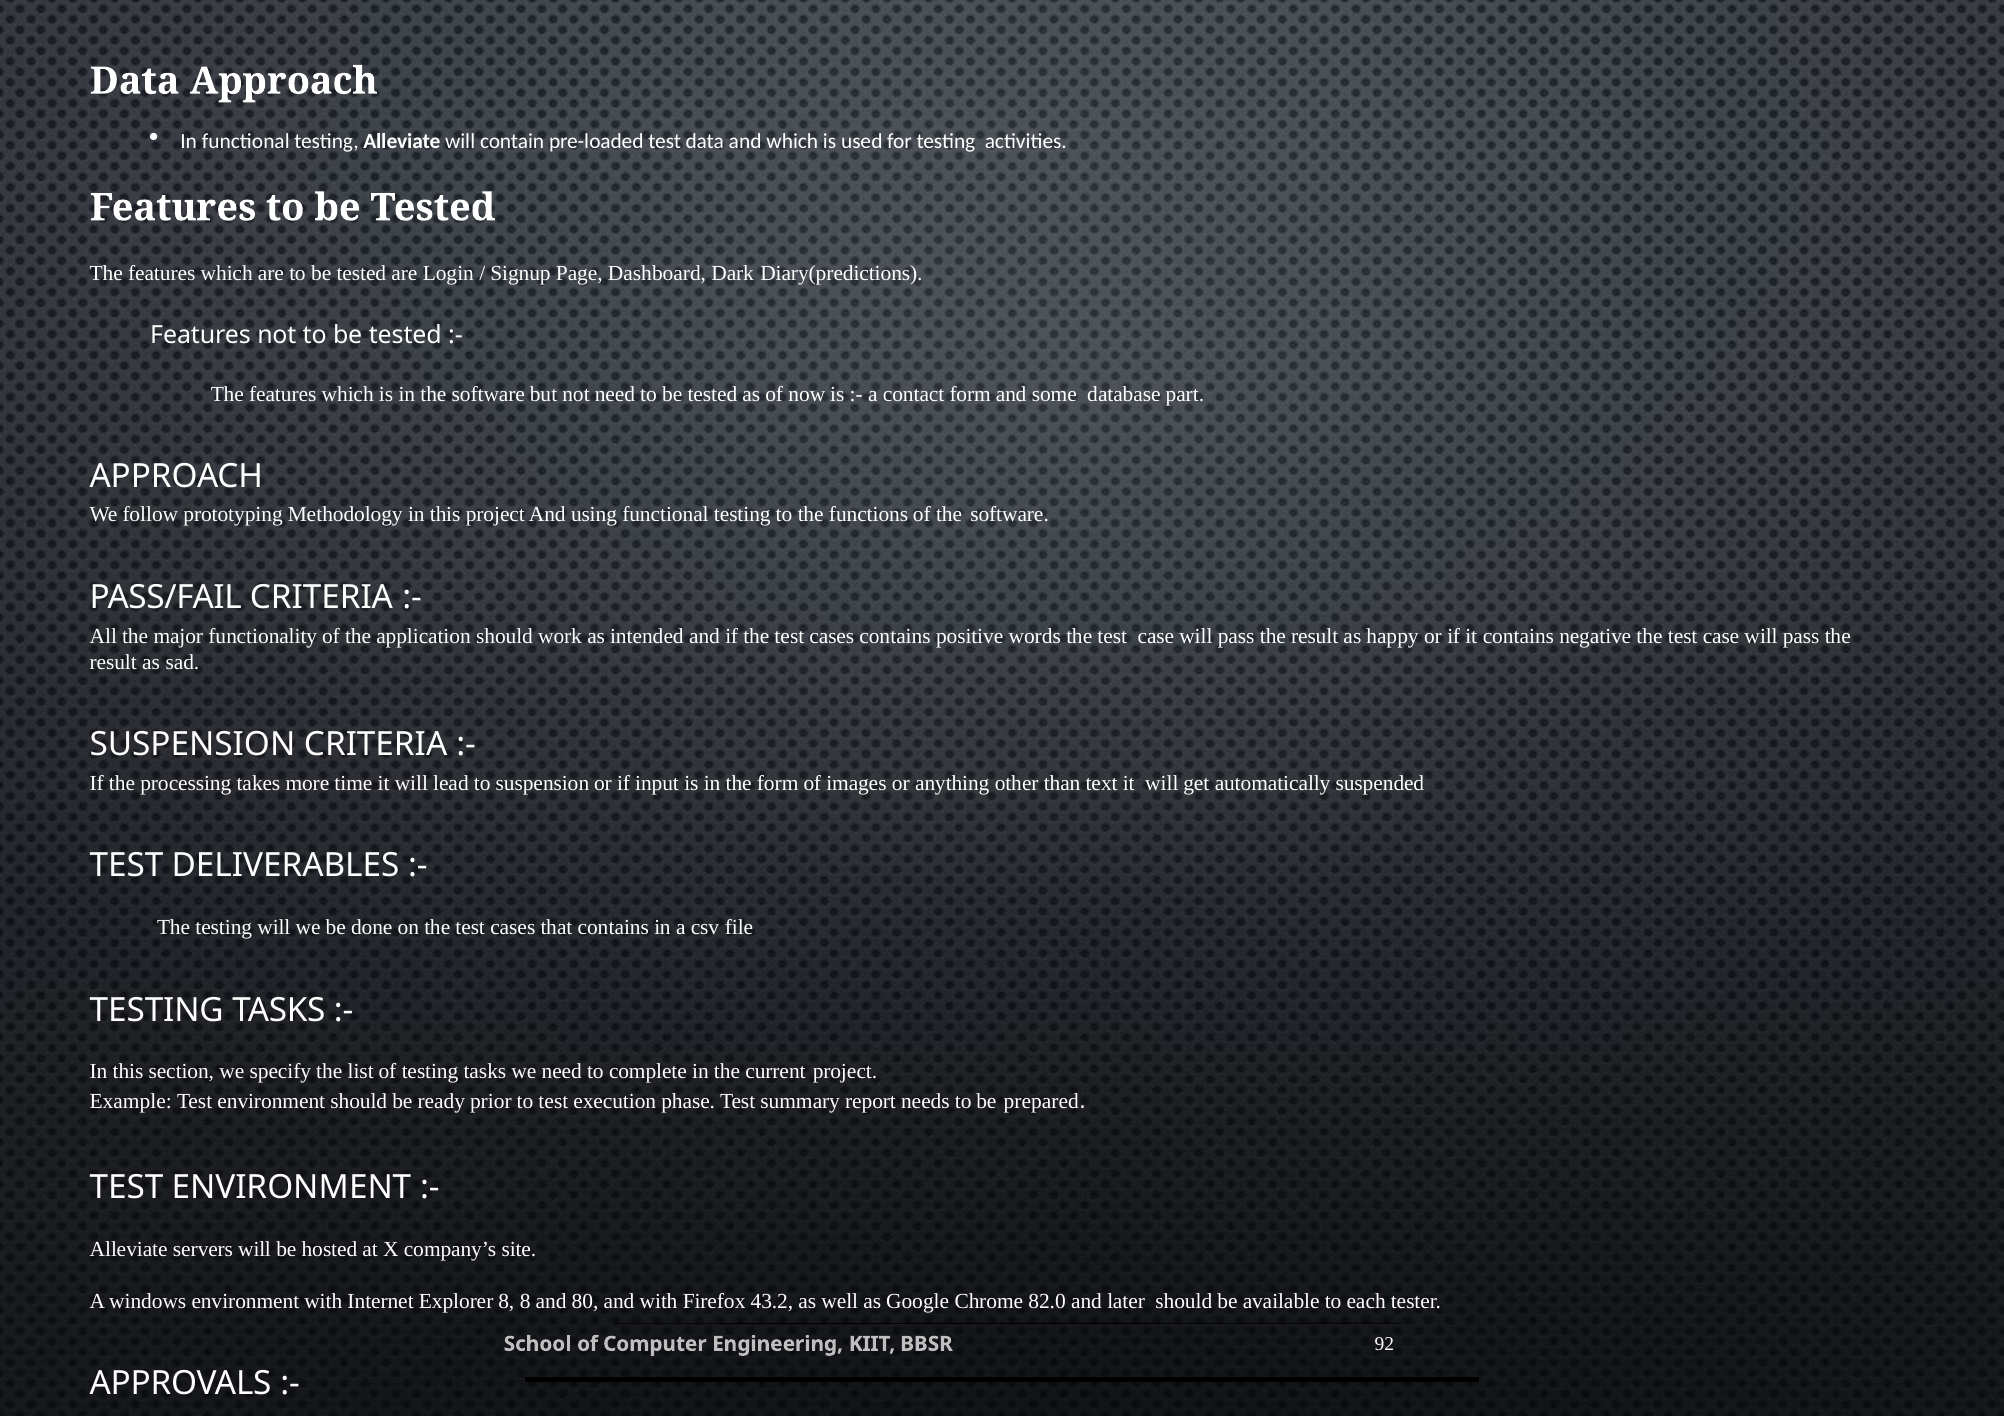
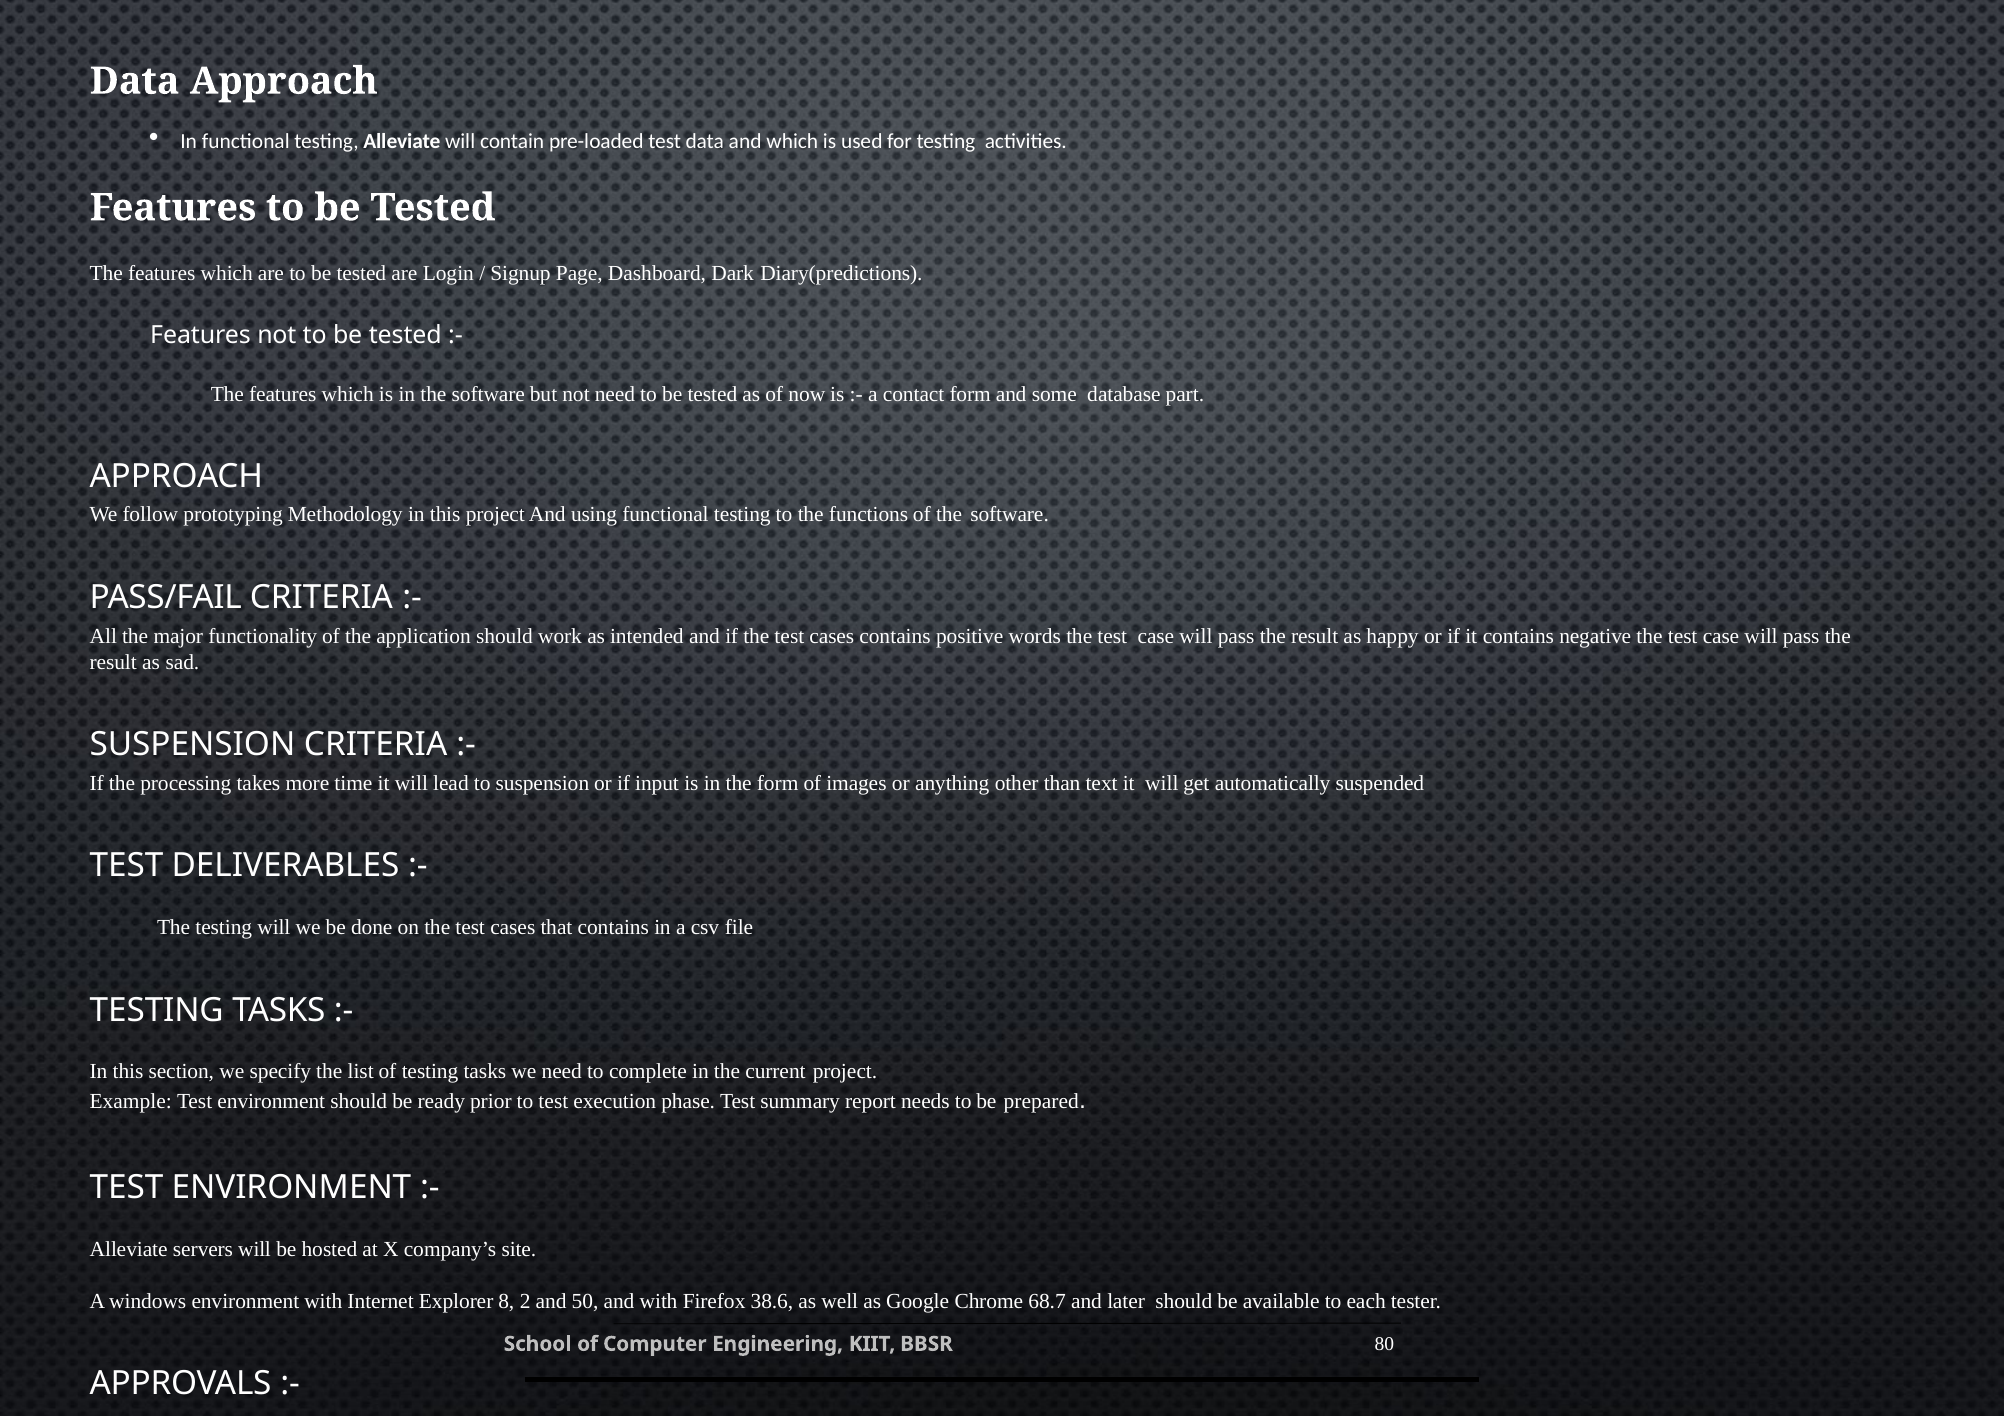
8 8: 8 -> 2
80: 80 -> 50
43.2: 43.2 -> 38.6
82.0: 82.0 -> 68.7
92: 92 -> 80
